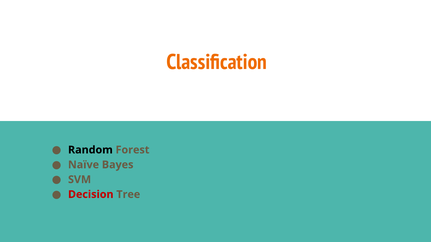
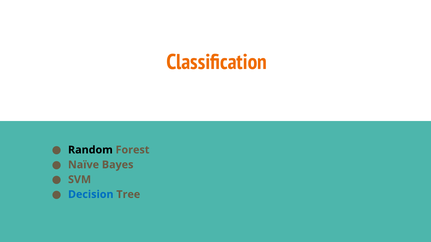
Decision colour: red -> blue
